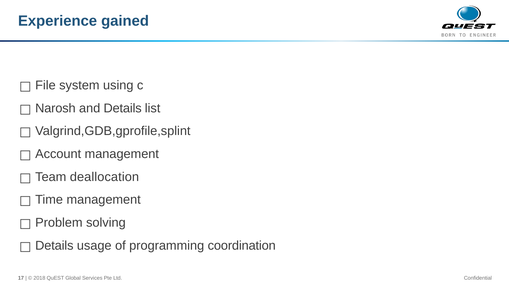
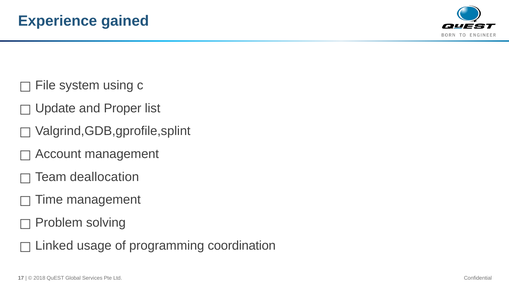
Narosh: Narosh -> Update
and Details: Details -> Proper
Details at (54, 246): Details -> Linked
